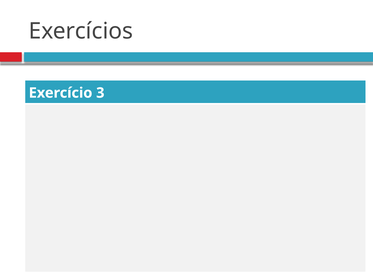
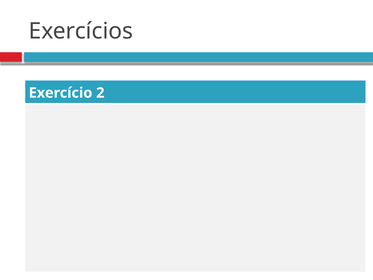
3: 3 -> 2
